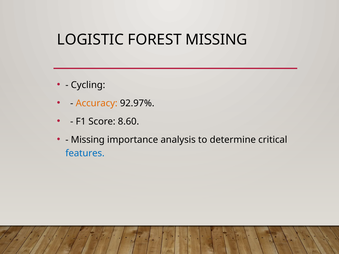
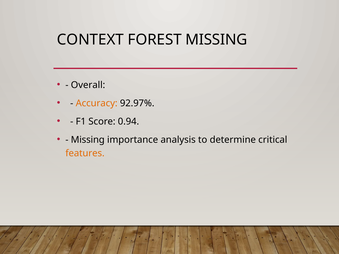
LOGISTIC: LOGISTIC -> CONTEXT
Cycling: Cycling -> Overall
8.60: 8.60 -> 0.94
features colour: blue -> orange
